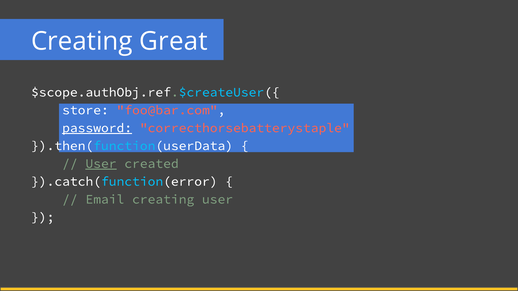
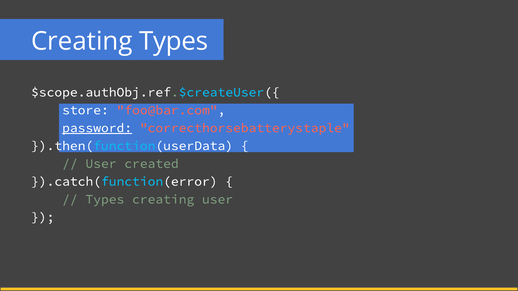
Creating Great: Great -> Types
User at (101, 164) underline: present -> none
Email at (105, 200): Email -> Types
